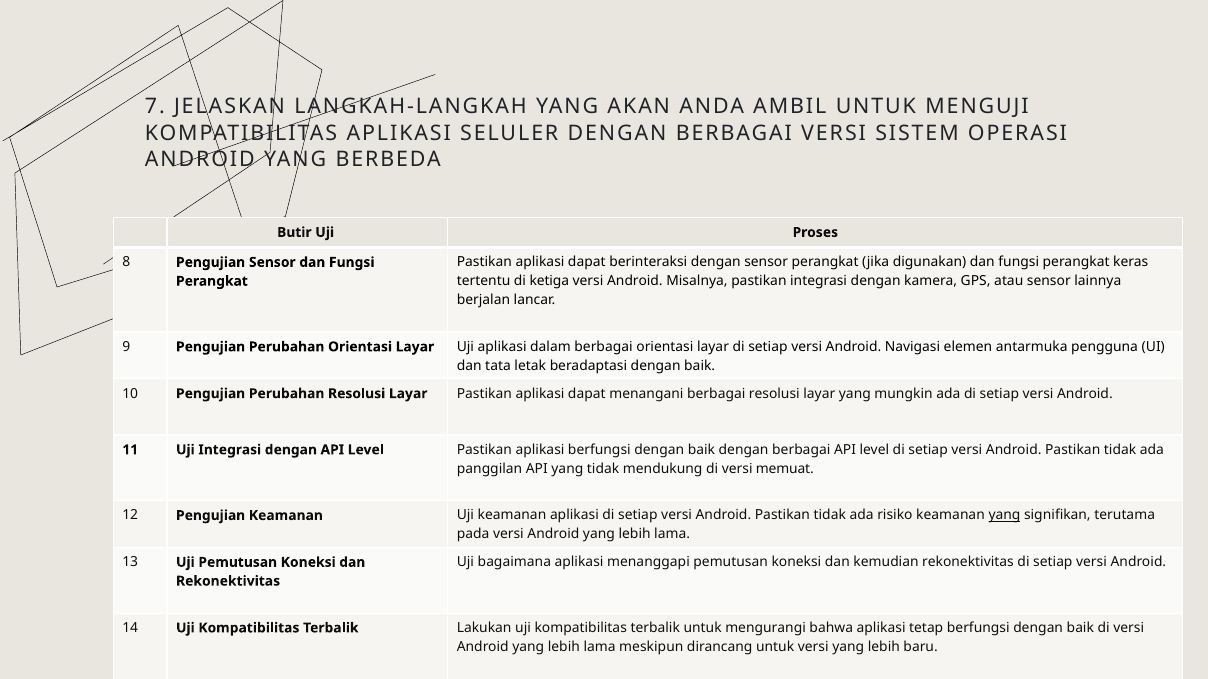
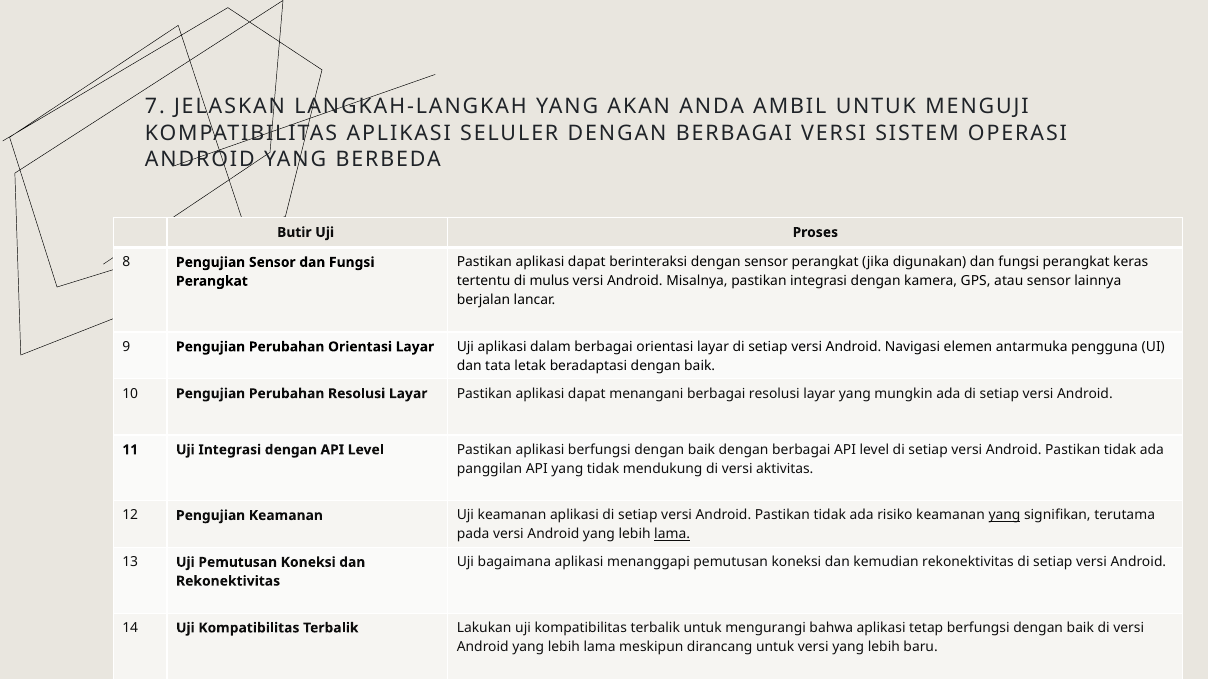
ketiga: ketiga -> mulus
memuat: memuat -> aktivitas
lama at (672, 535) underline: none -> present
